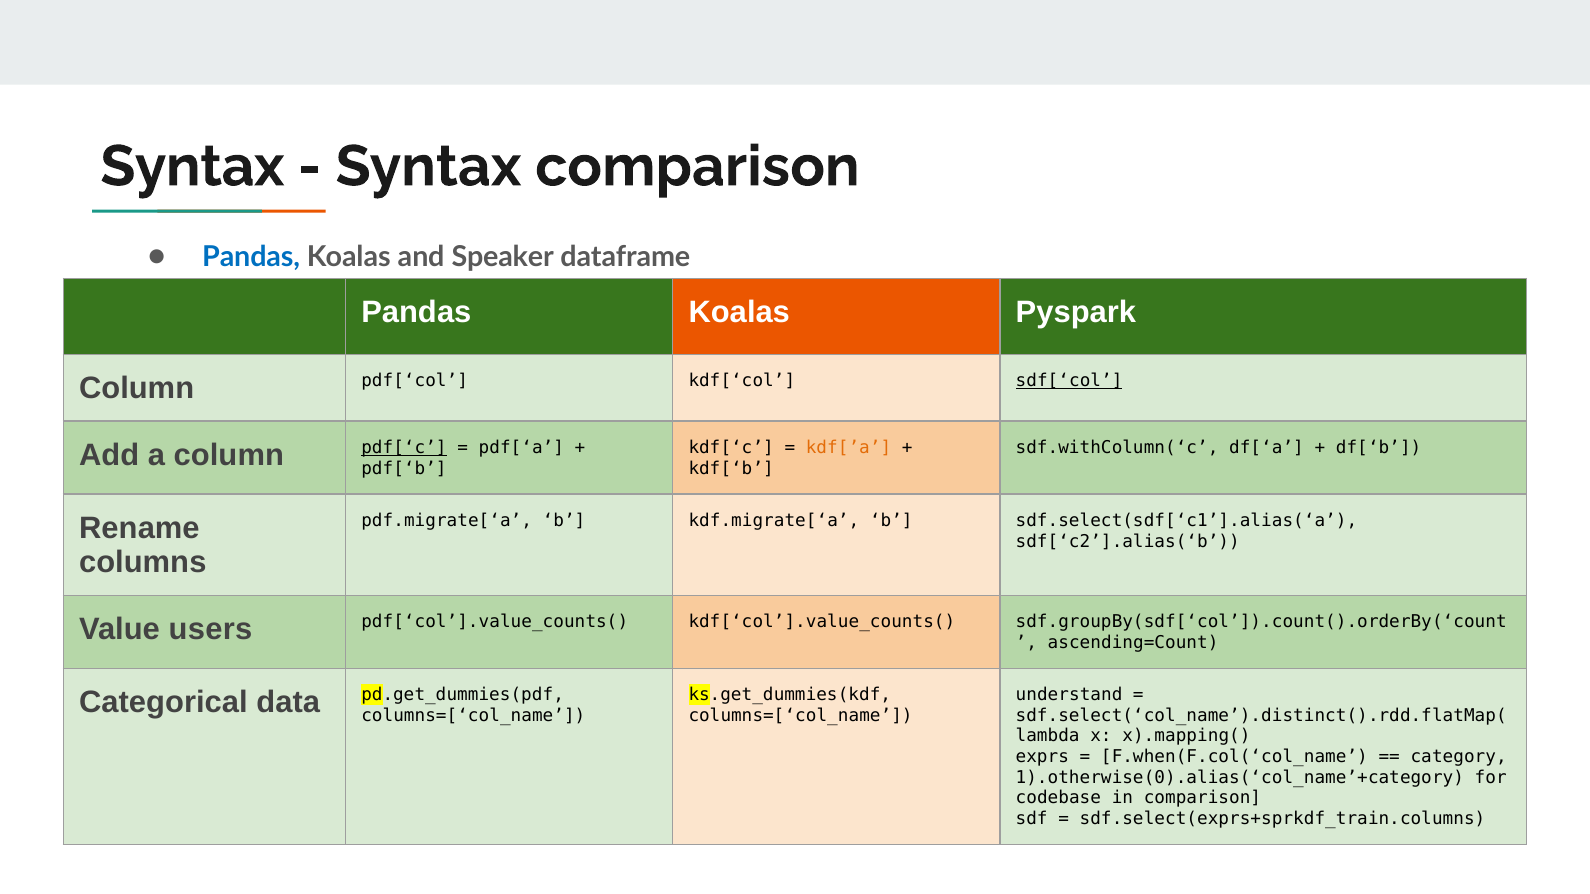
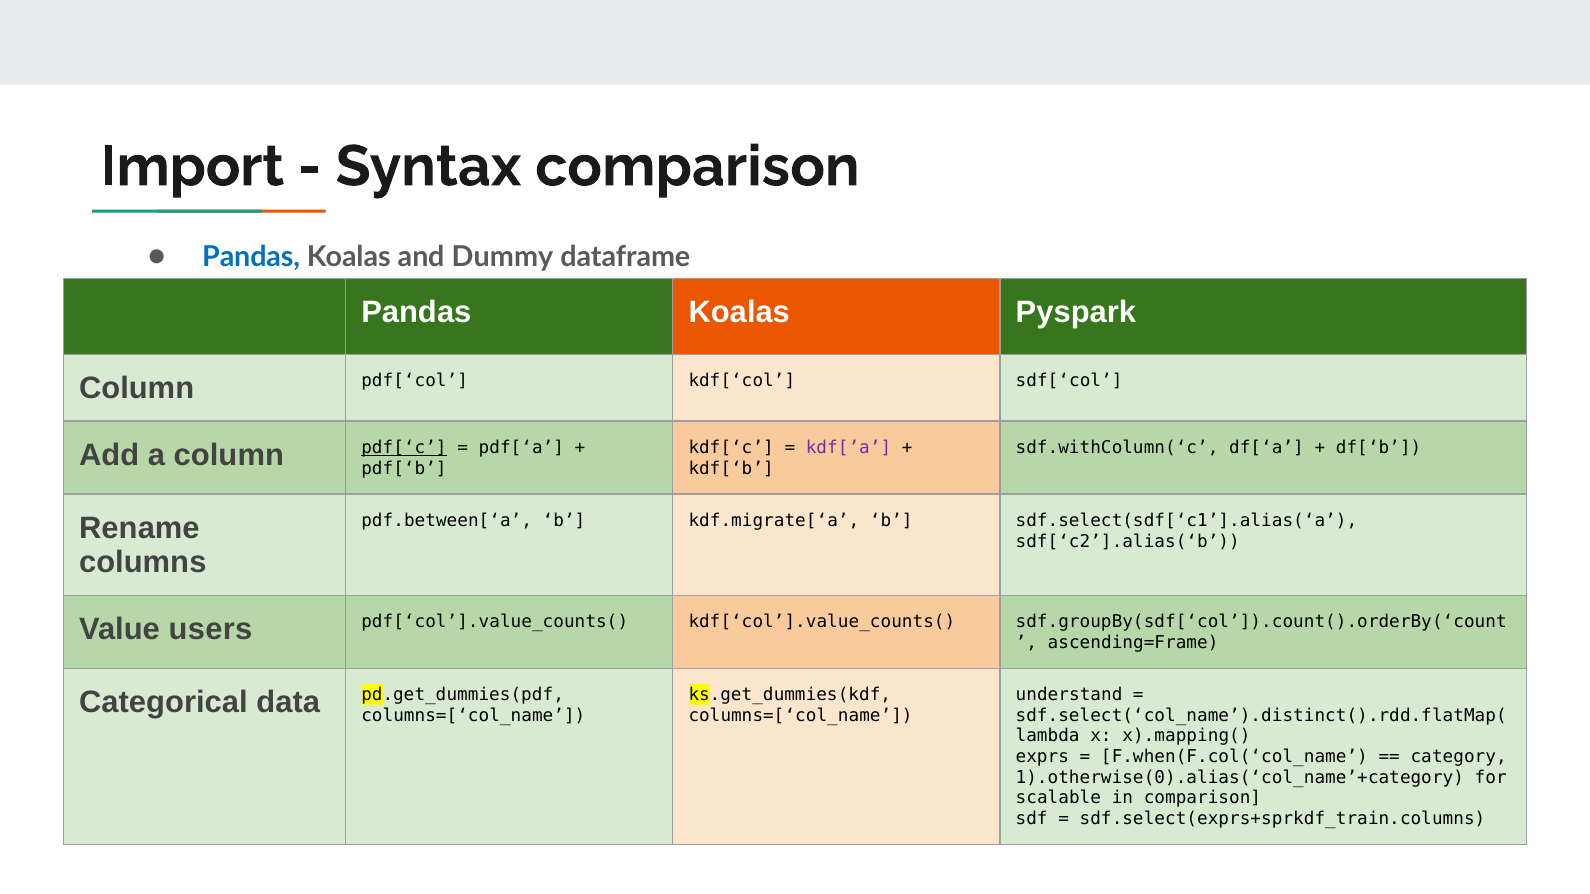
Syntax at (192, 167): Syntax -> Import
Speaker: Speaker -> Dummy
sdf[‘col underline: present -> none
kdf[’a colour: orange -> purple
pdf.migrate[‘a: pdf.migrate[‘a -> pdf.between[‘a
ascending=Count: ascending=Count -> ascending=Frame
codebase: codebase -> scalable
